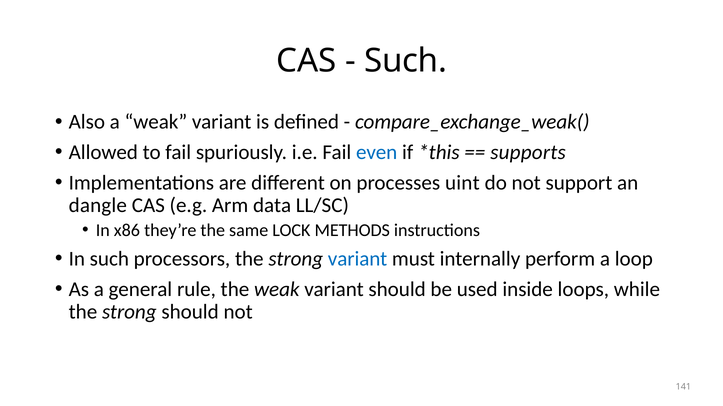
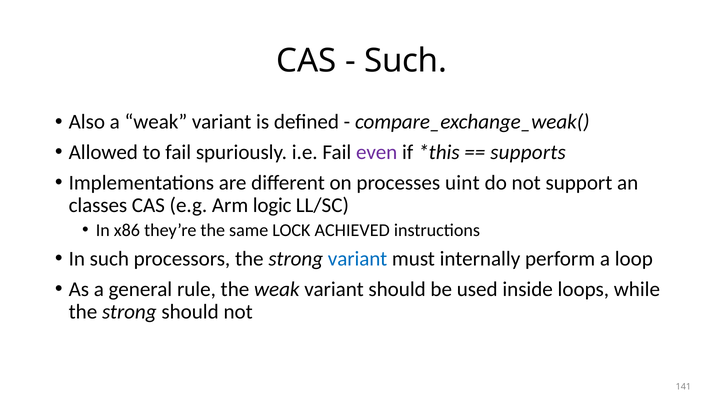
even colour: blue -> purple
dangle: dangle -> classes
data: data -> logic
METHODS: METHODS -> ACHIEVED
